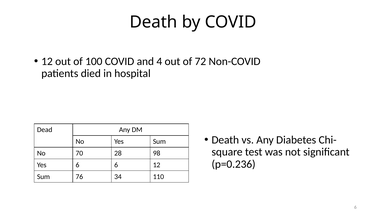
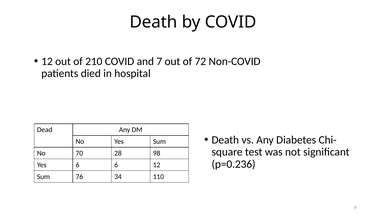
100: 100 -> 210
4: 4 -> 7
